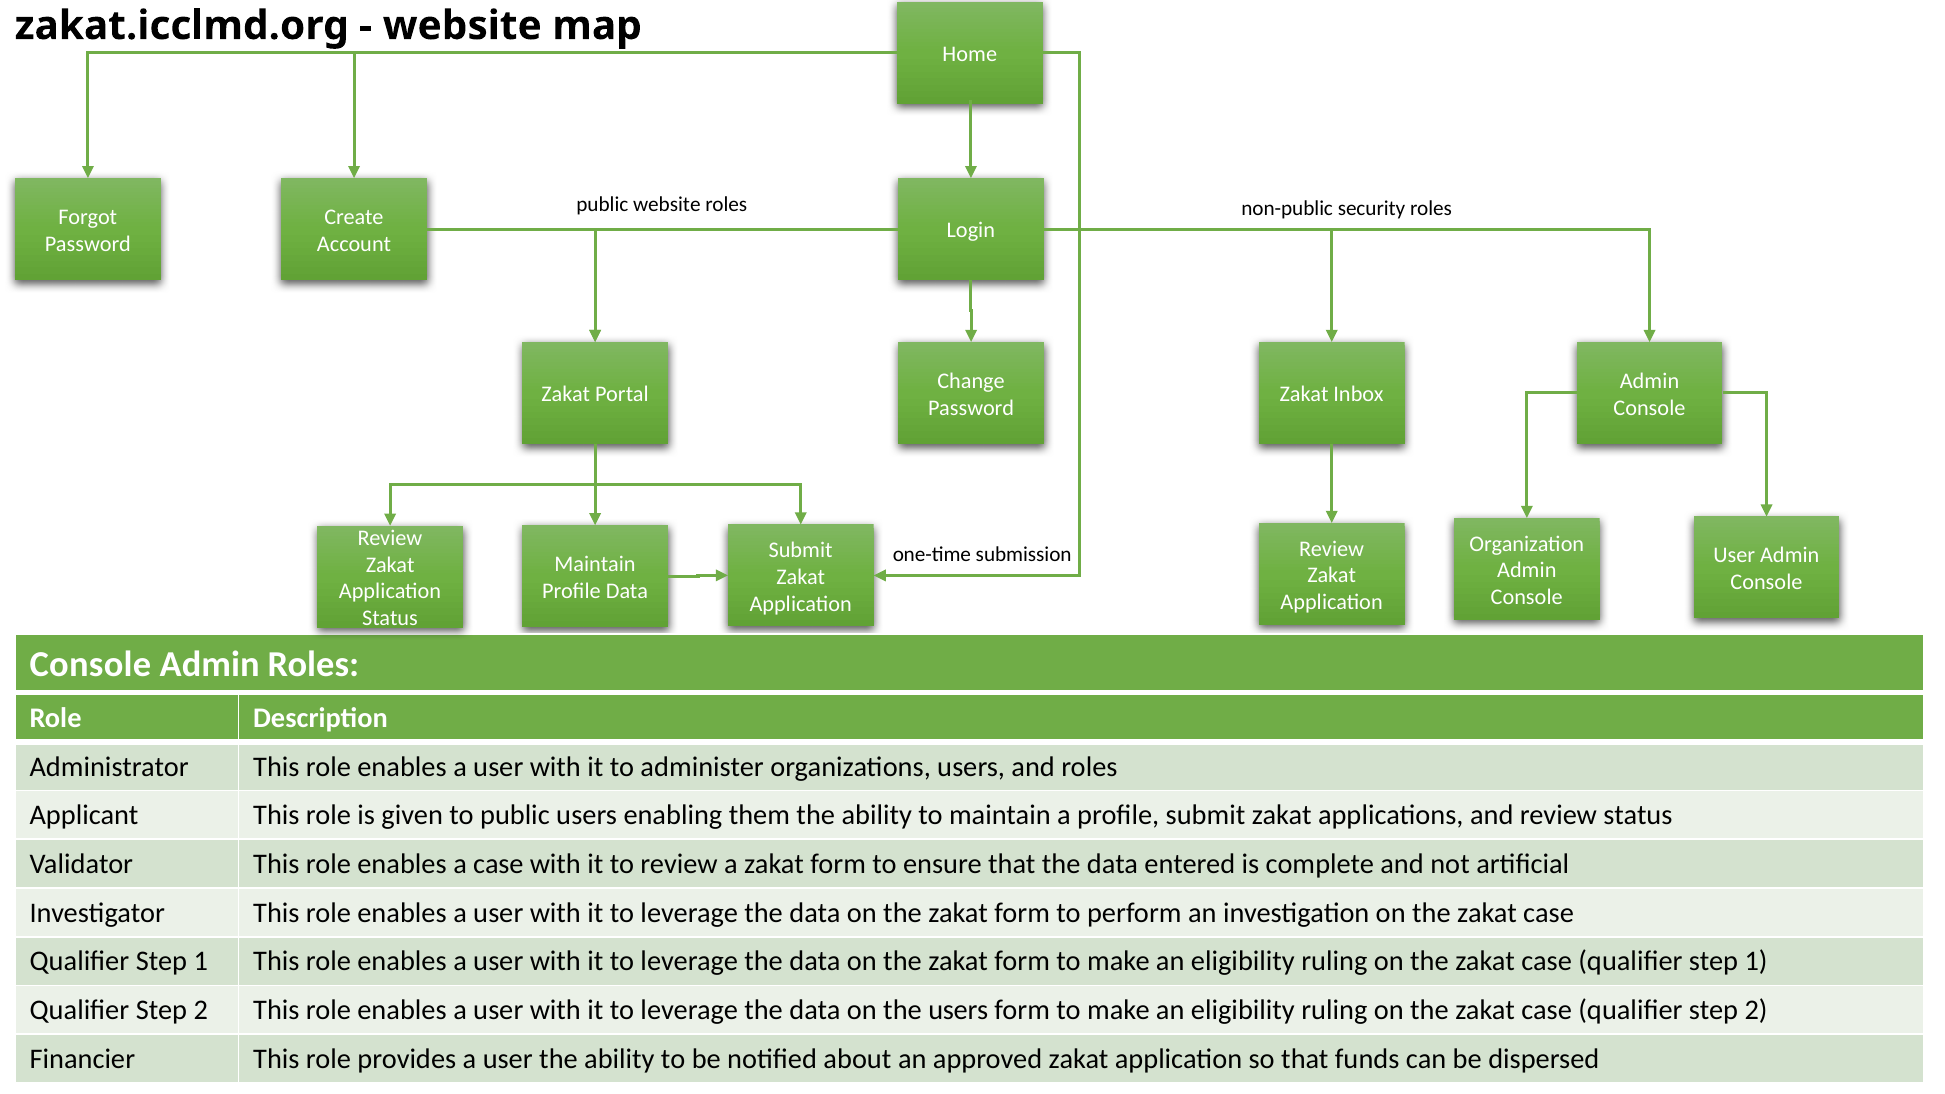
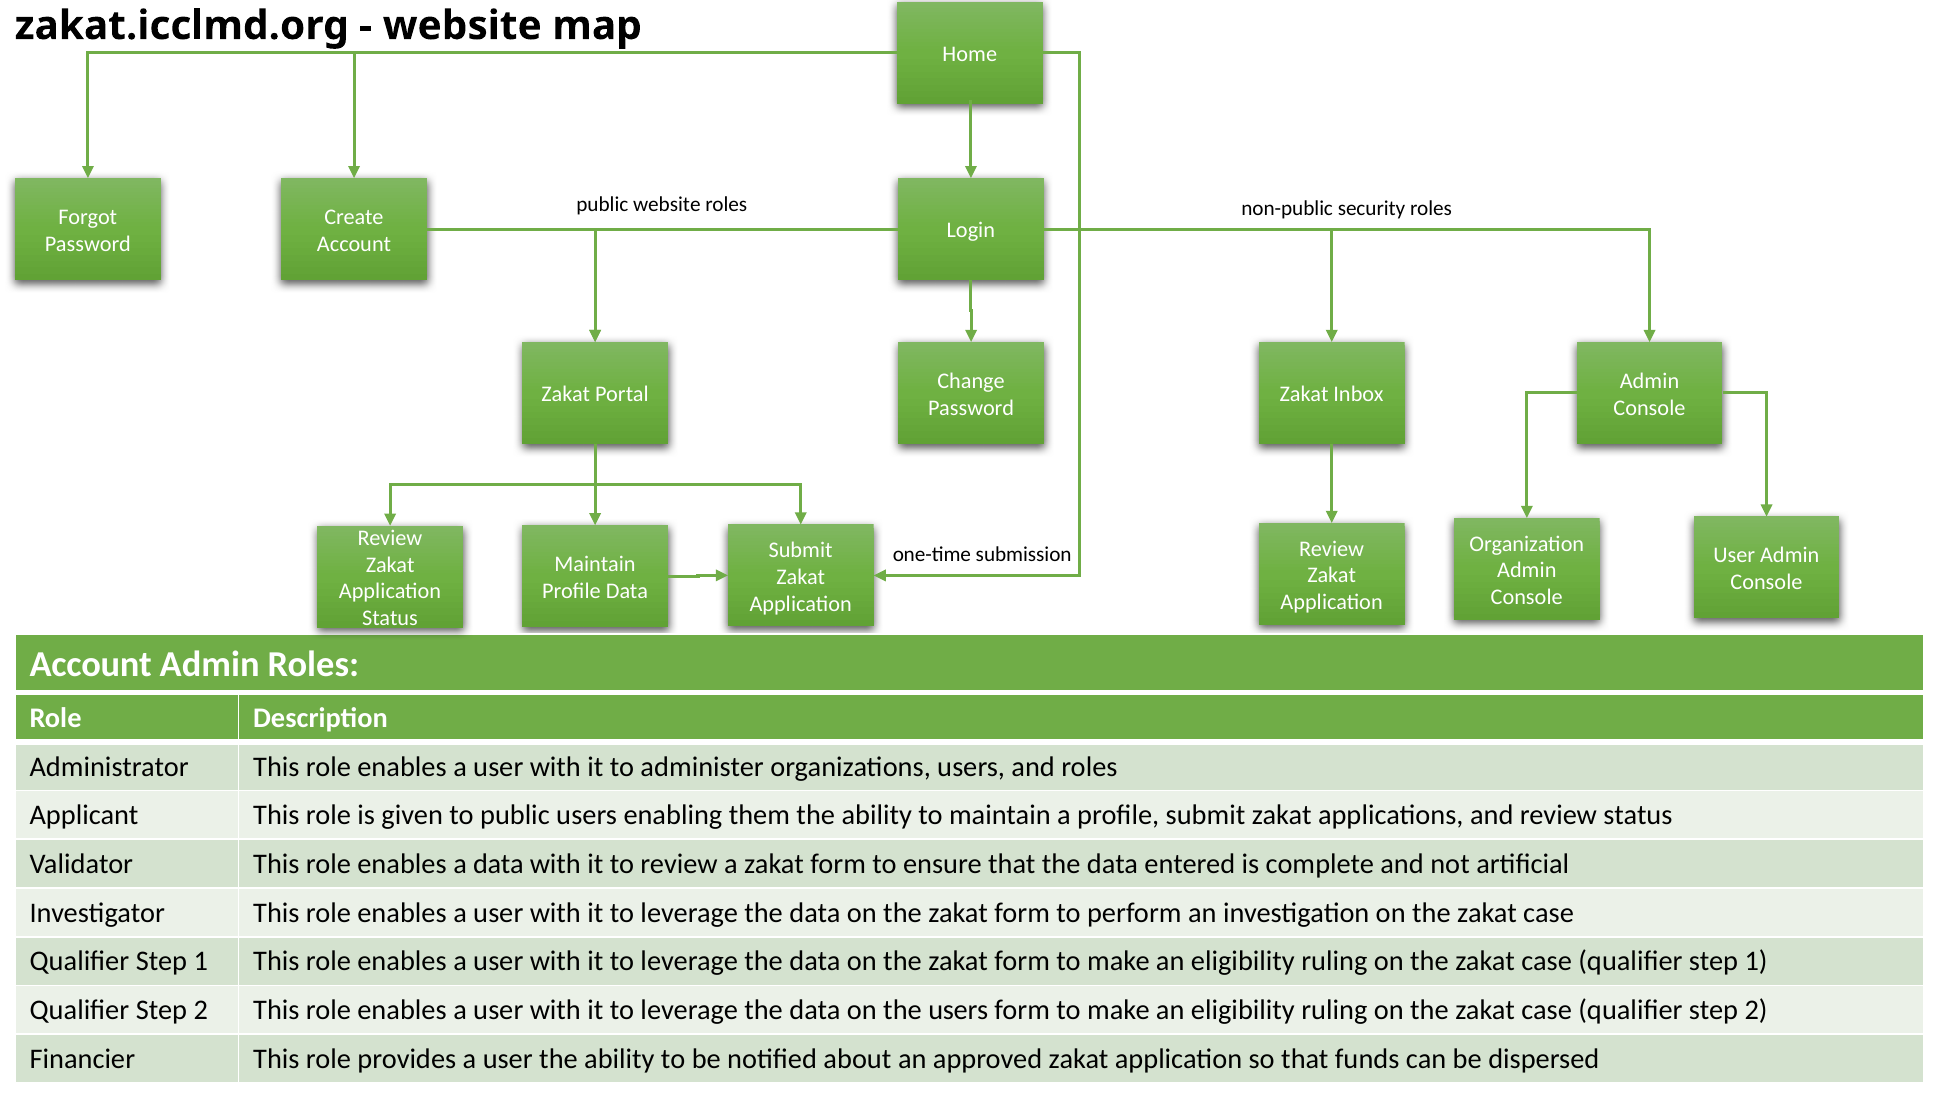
Console at (90, 664): Console -> Account
a case: case -> data
